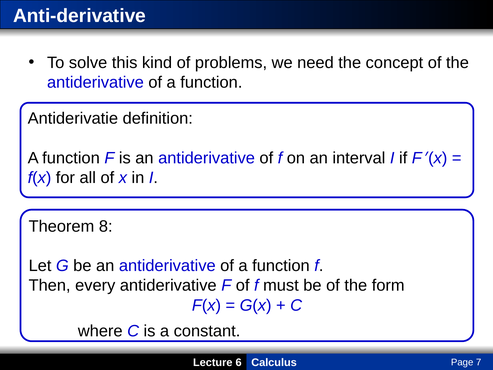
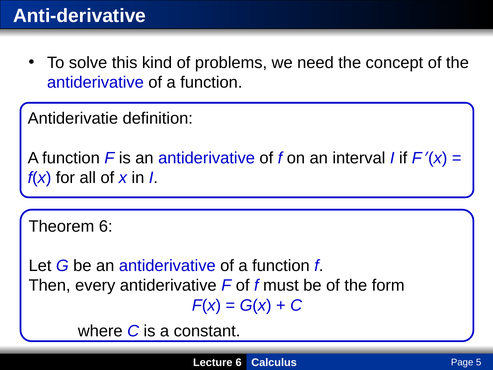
Theorem 8: 8 -> 6
7: 7 -> 5
